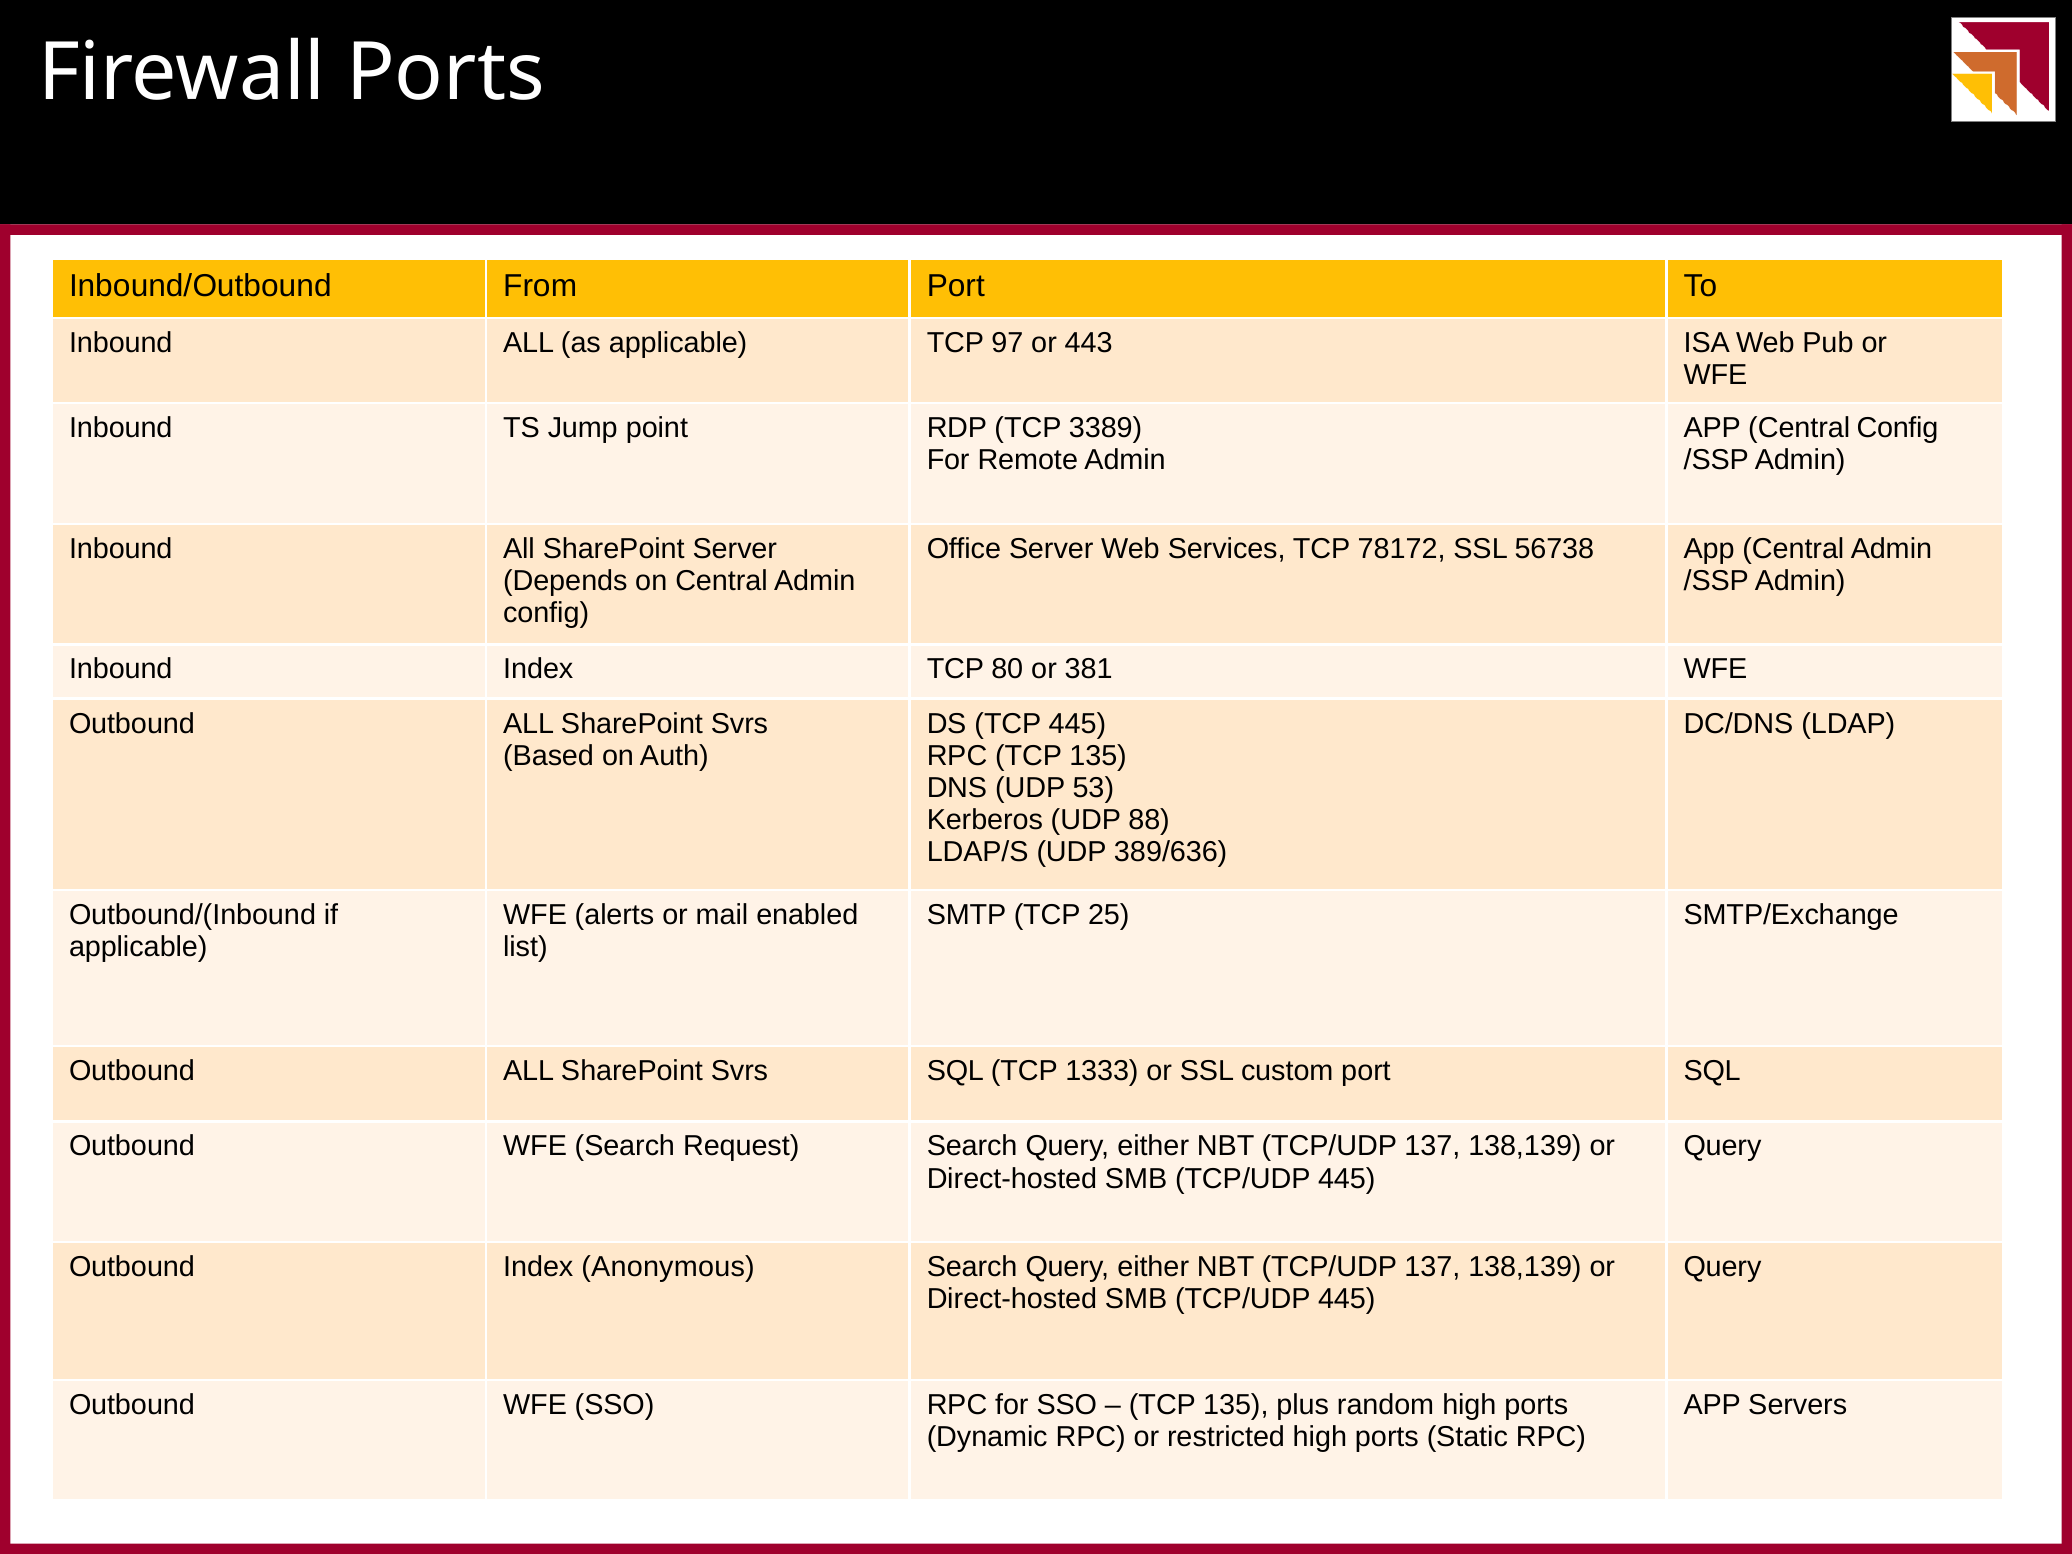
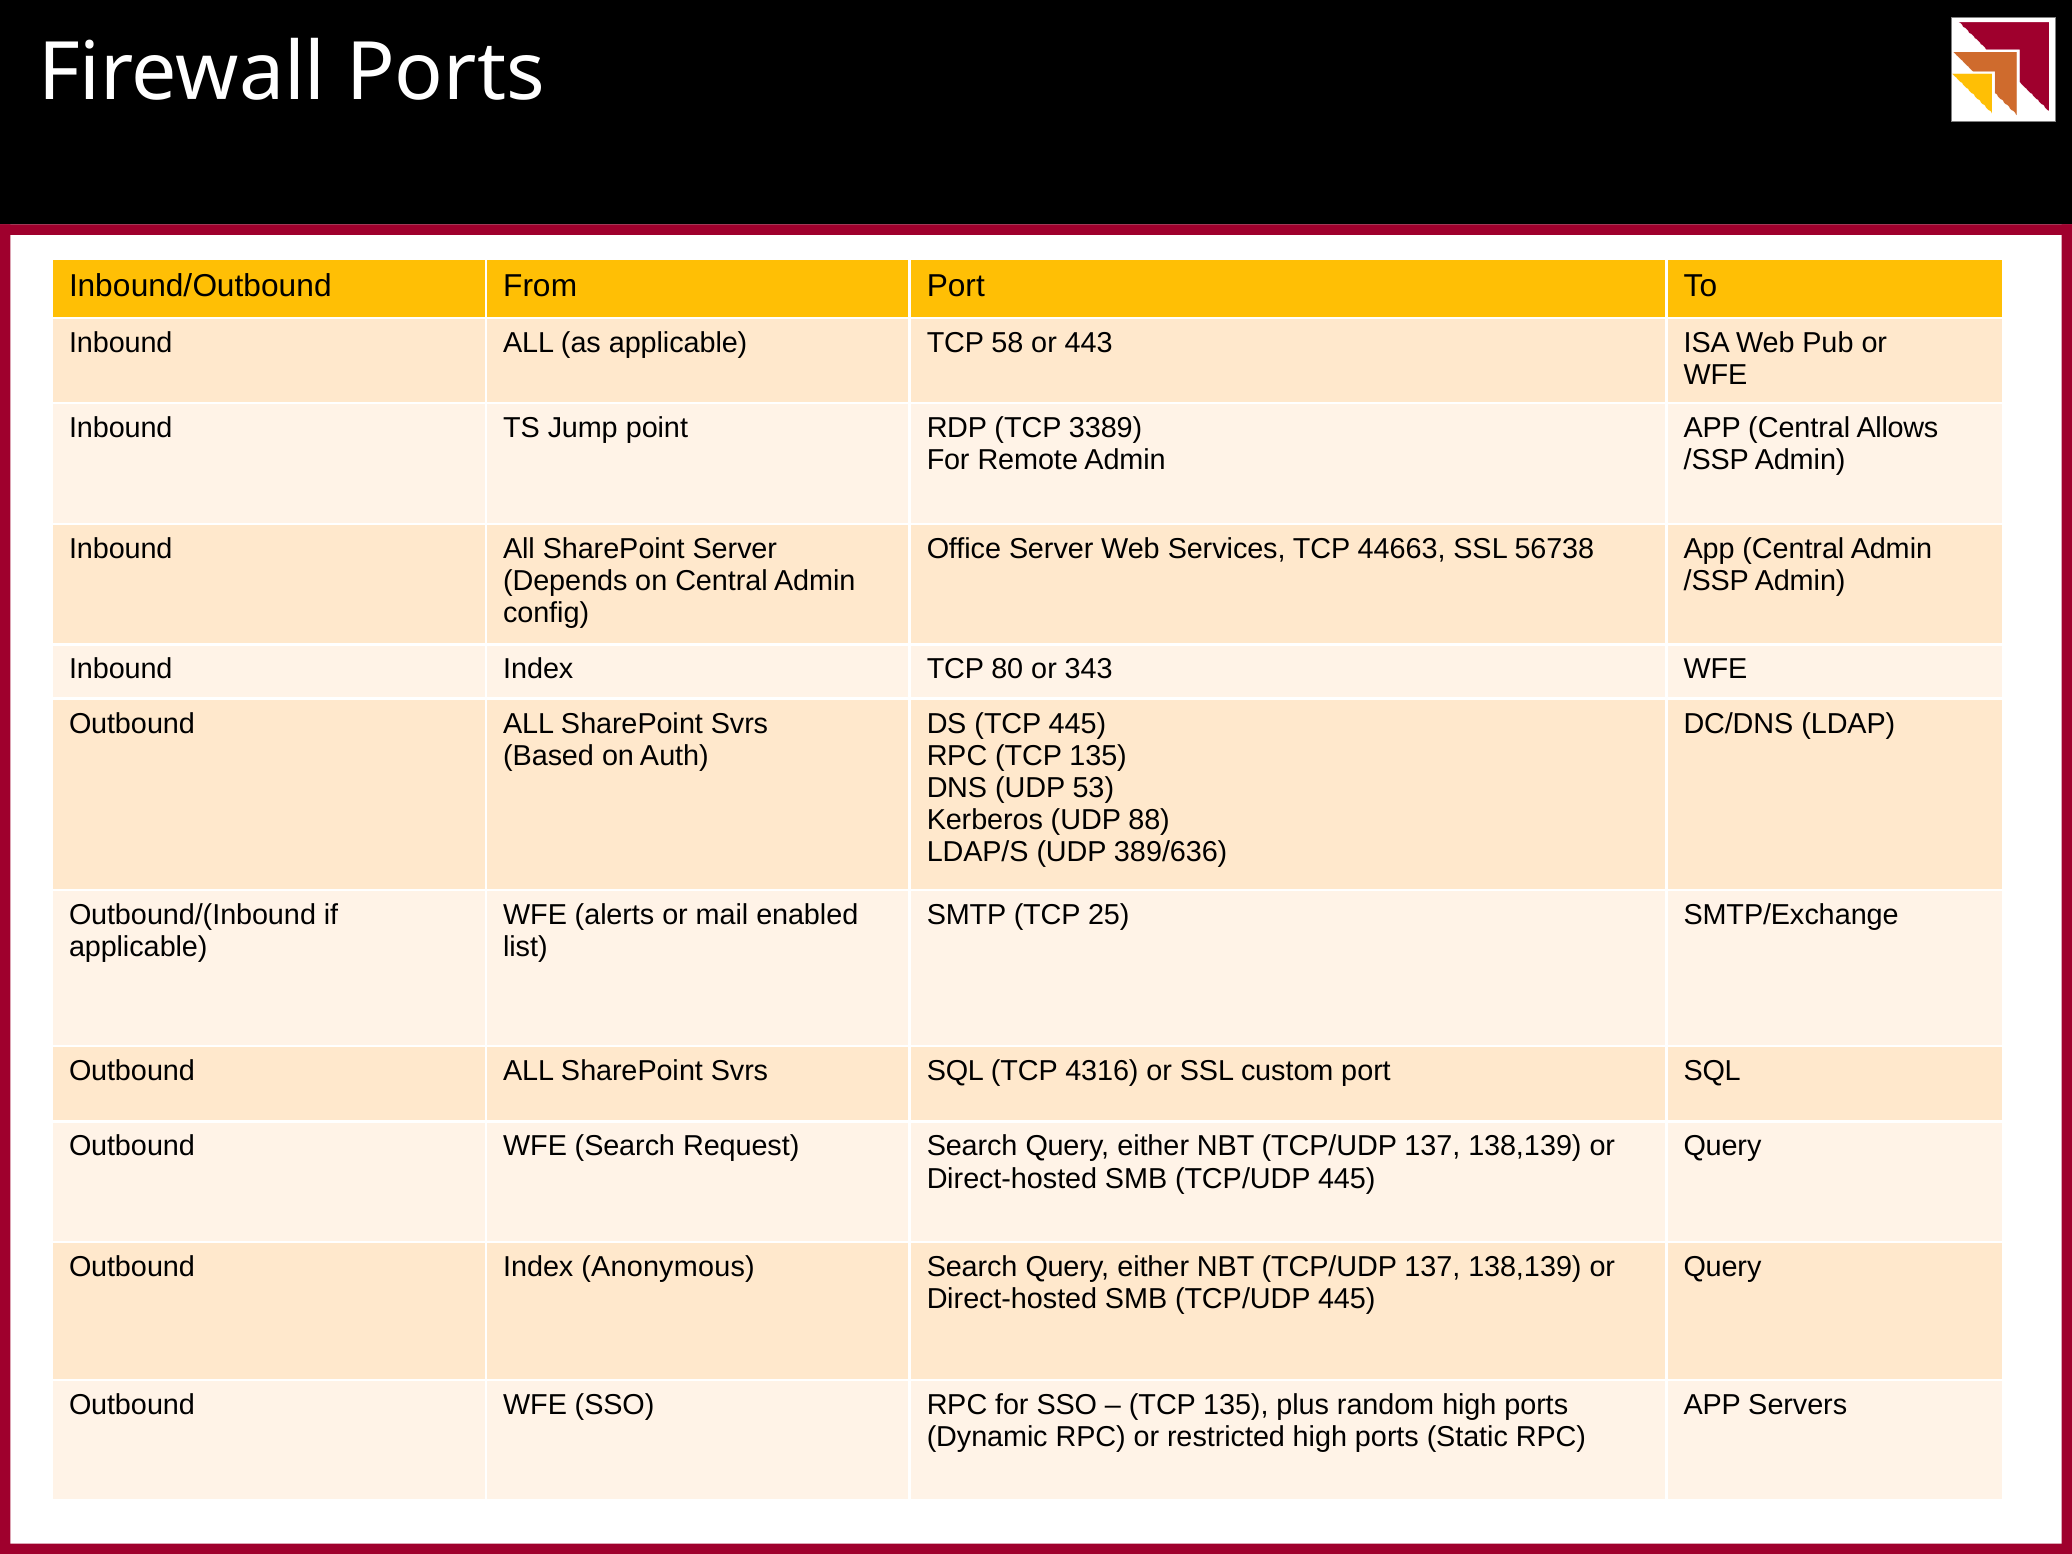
97: 97 -> 58
Central Config: Config -> Allows
78172: 78172 -> 44663
381: 381 -> 343
1333: 1333 -> 4316
